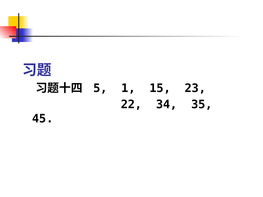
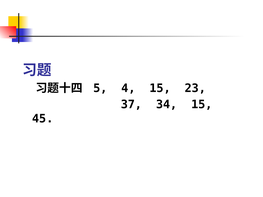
1: 1 -> 4
22: 22 -> 37
34 35: 35 -> 15
